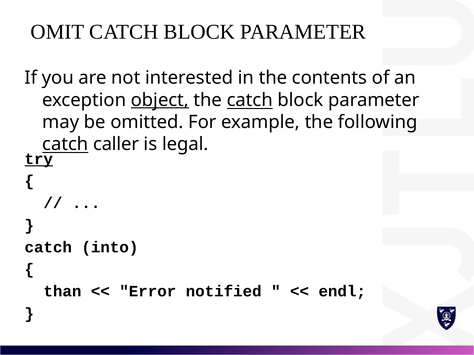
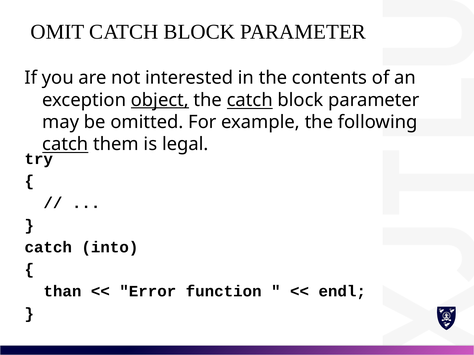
caller: caller -> them
try underline: present -> none
notified: notified -> function
